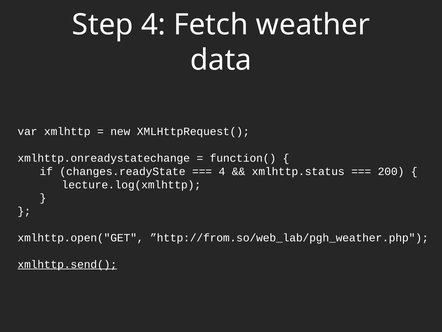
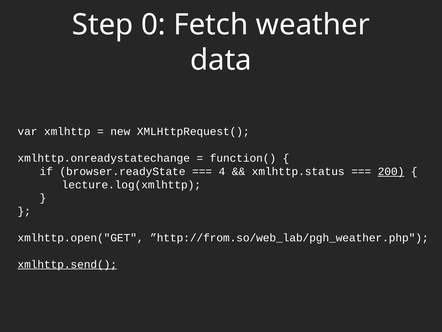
Step 4: 4 -> 0
changes.readyState: changes.readyState -> browser.readyState
200 underline: none -> present
